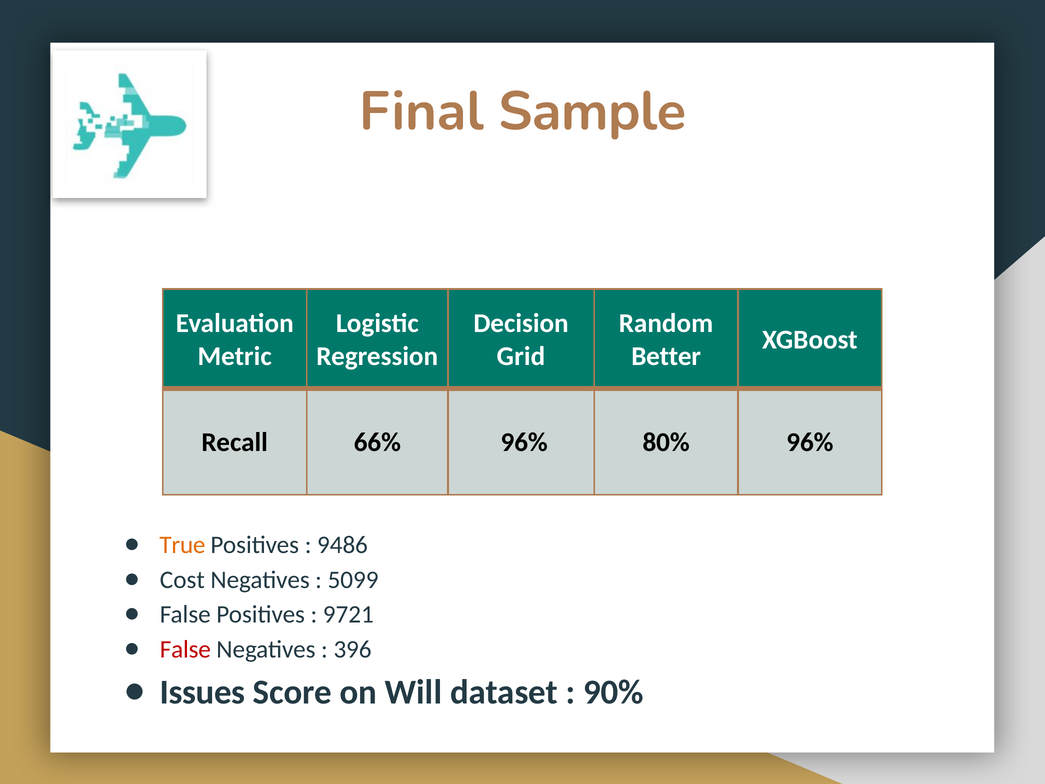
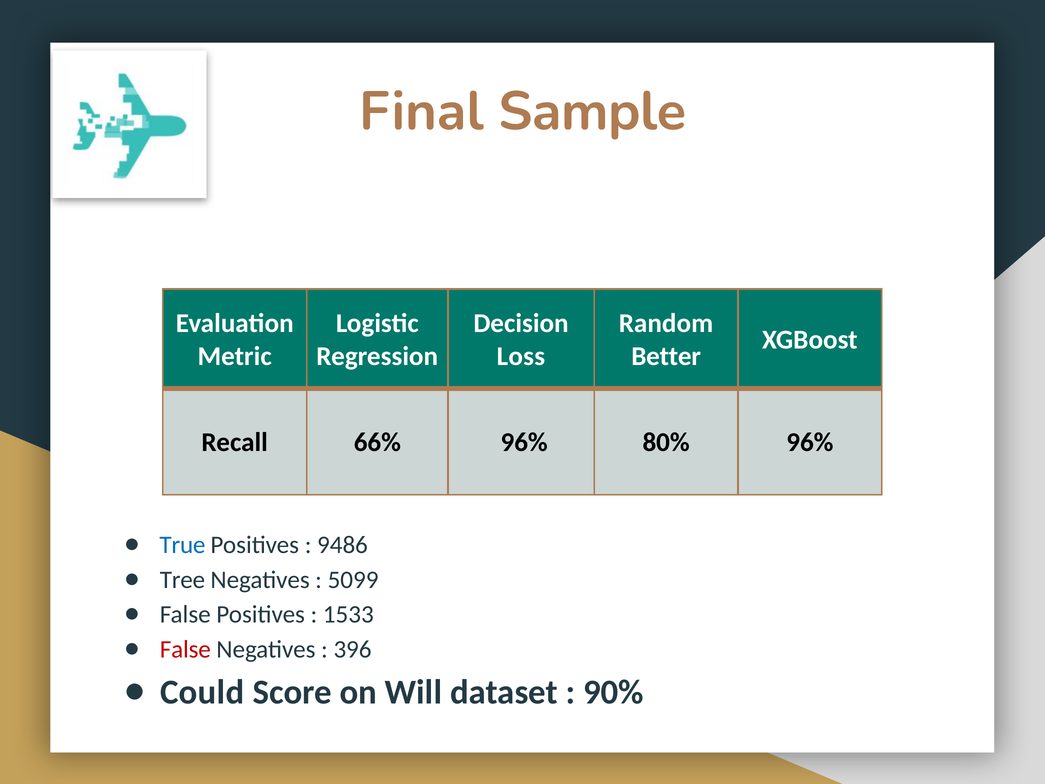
Grid: Grid -> Loss
True colour: orange -> blue
Cost: Cost -> Tree
9721: 9721 -> 1533
Issues: Issues -> Could
